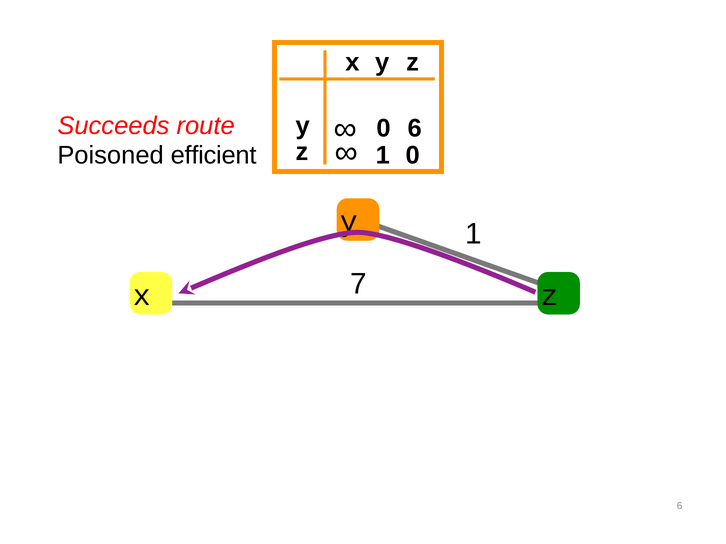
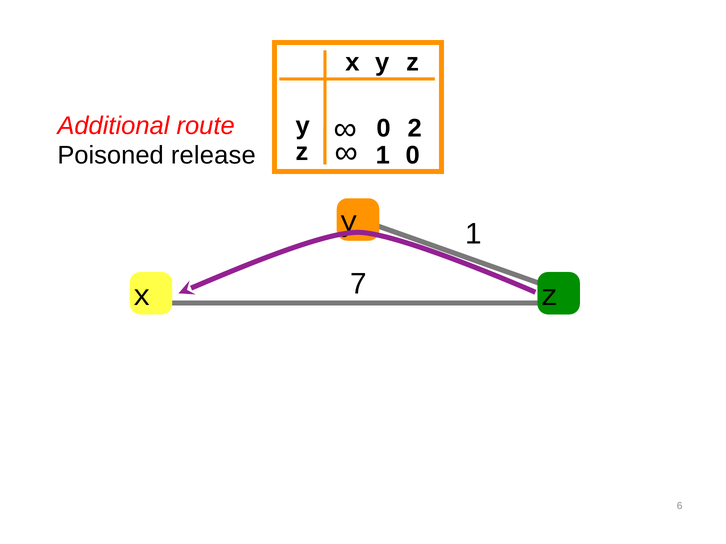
Succeeds: Succeeds -> Additional
0 6: 6 -> 2
efficient: efficient -> release
